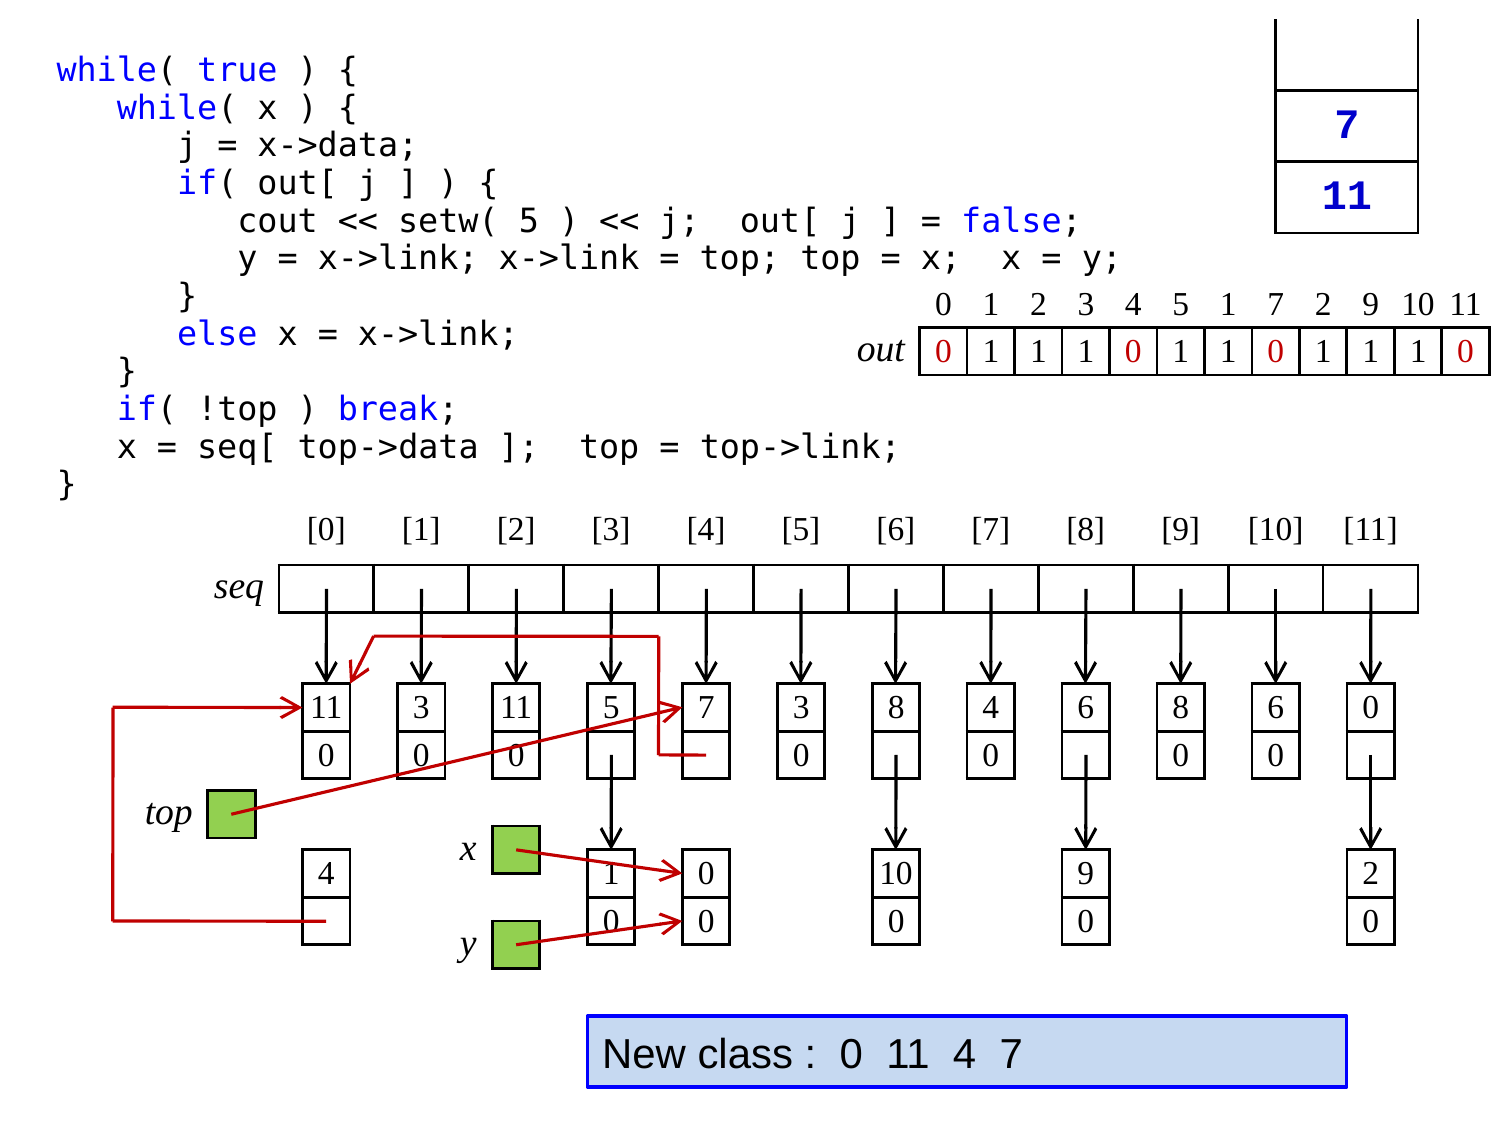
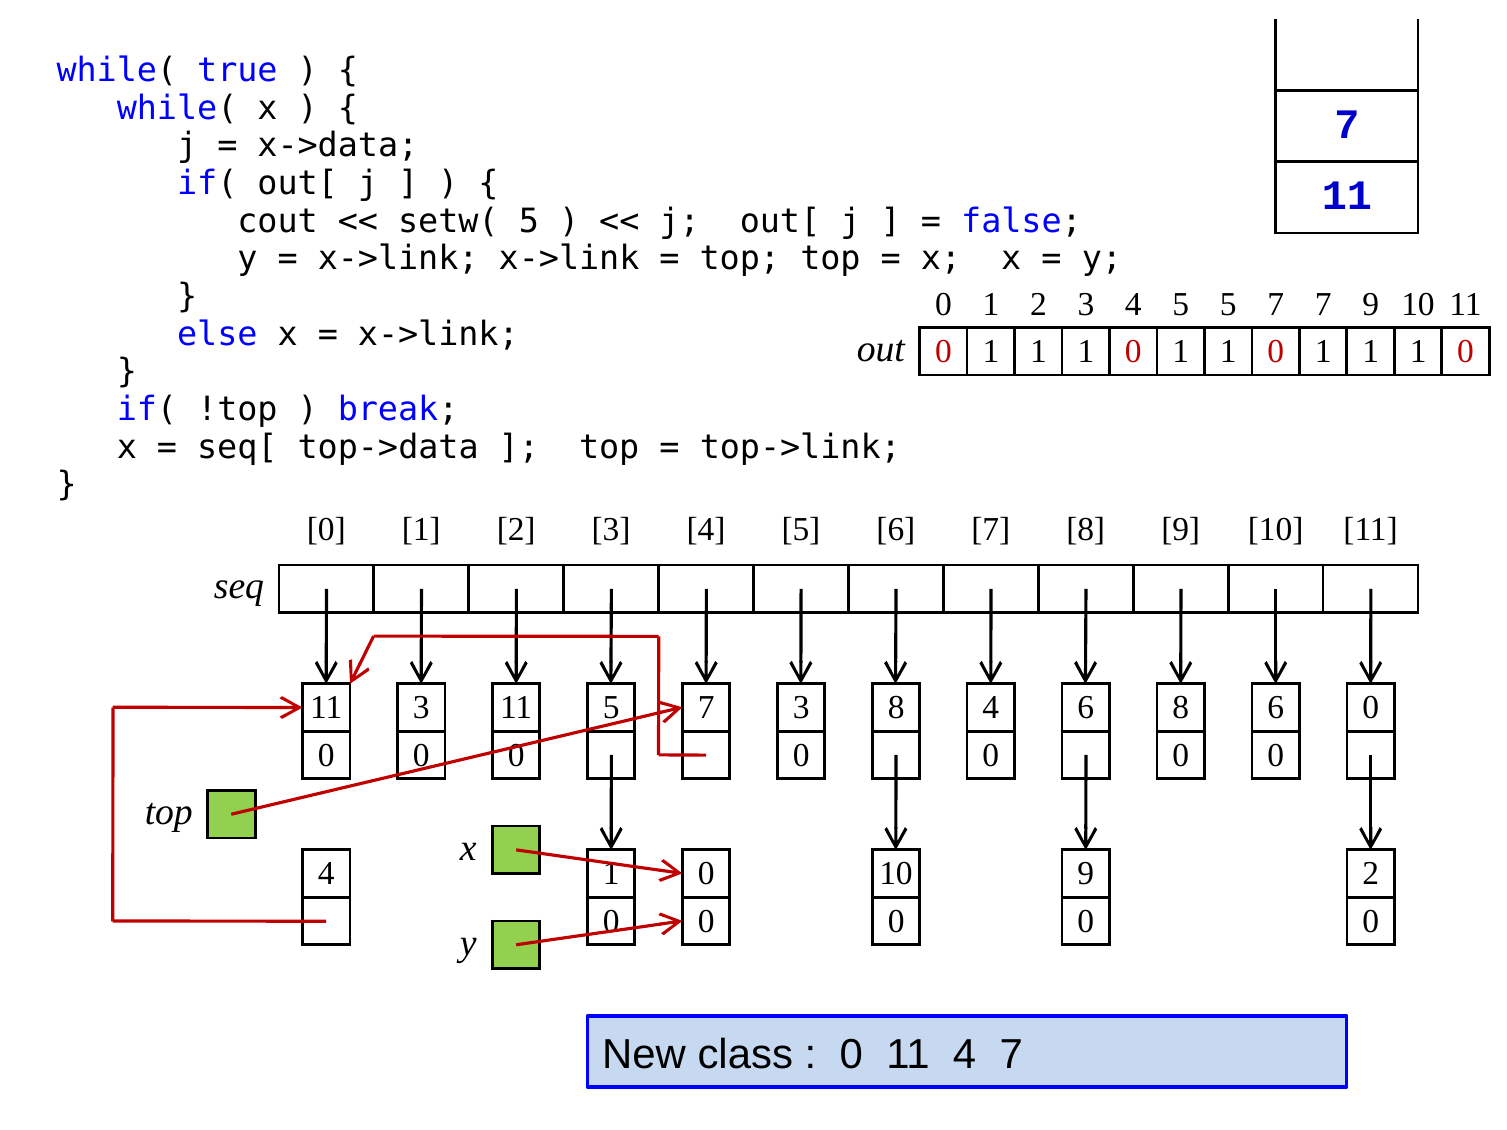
4 5 1: 1 -> 5
2 at (1323, 304): 2 -> 7
